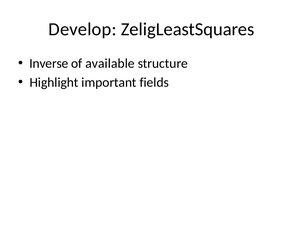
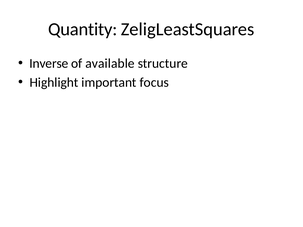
Develop: Develop -> Quantity
fields: fields -> focus
